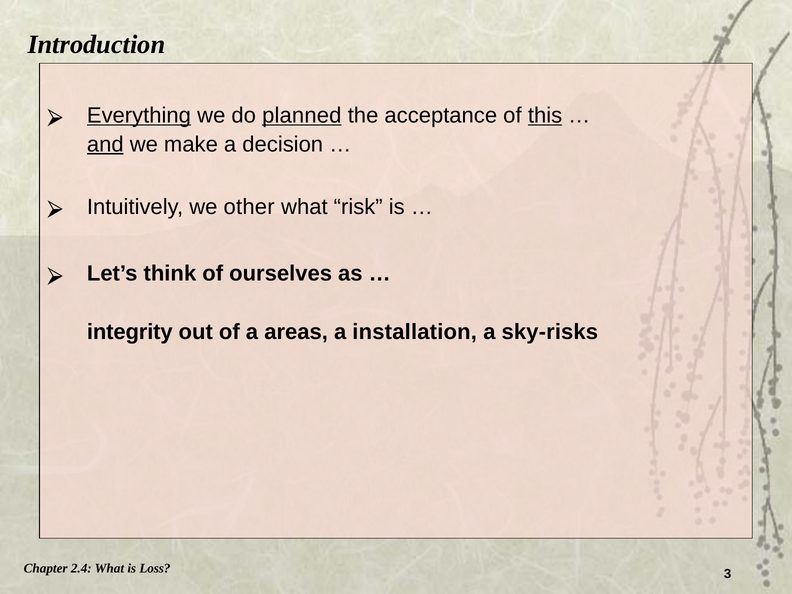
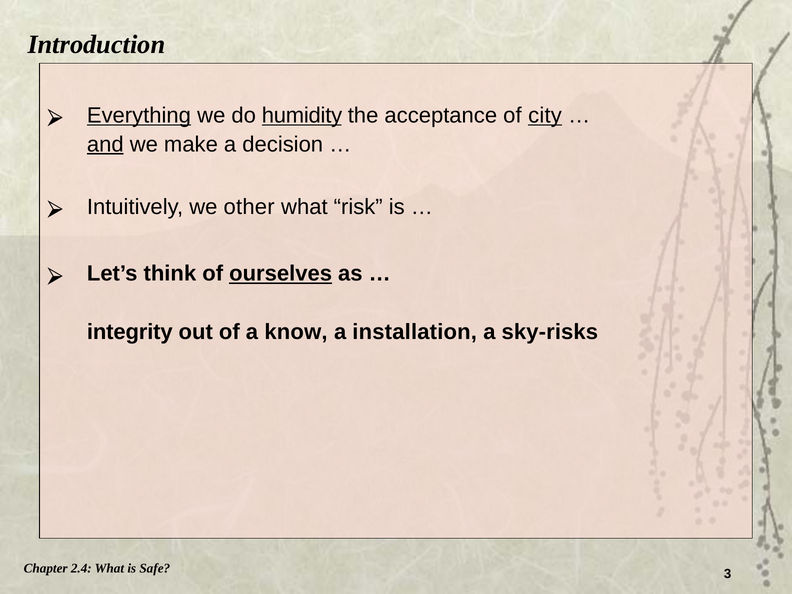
planned: planned -> humidity
this: this -> city
ourselves underline: none -> present
areas: areas -> know
Loss: Loss -> Safe
